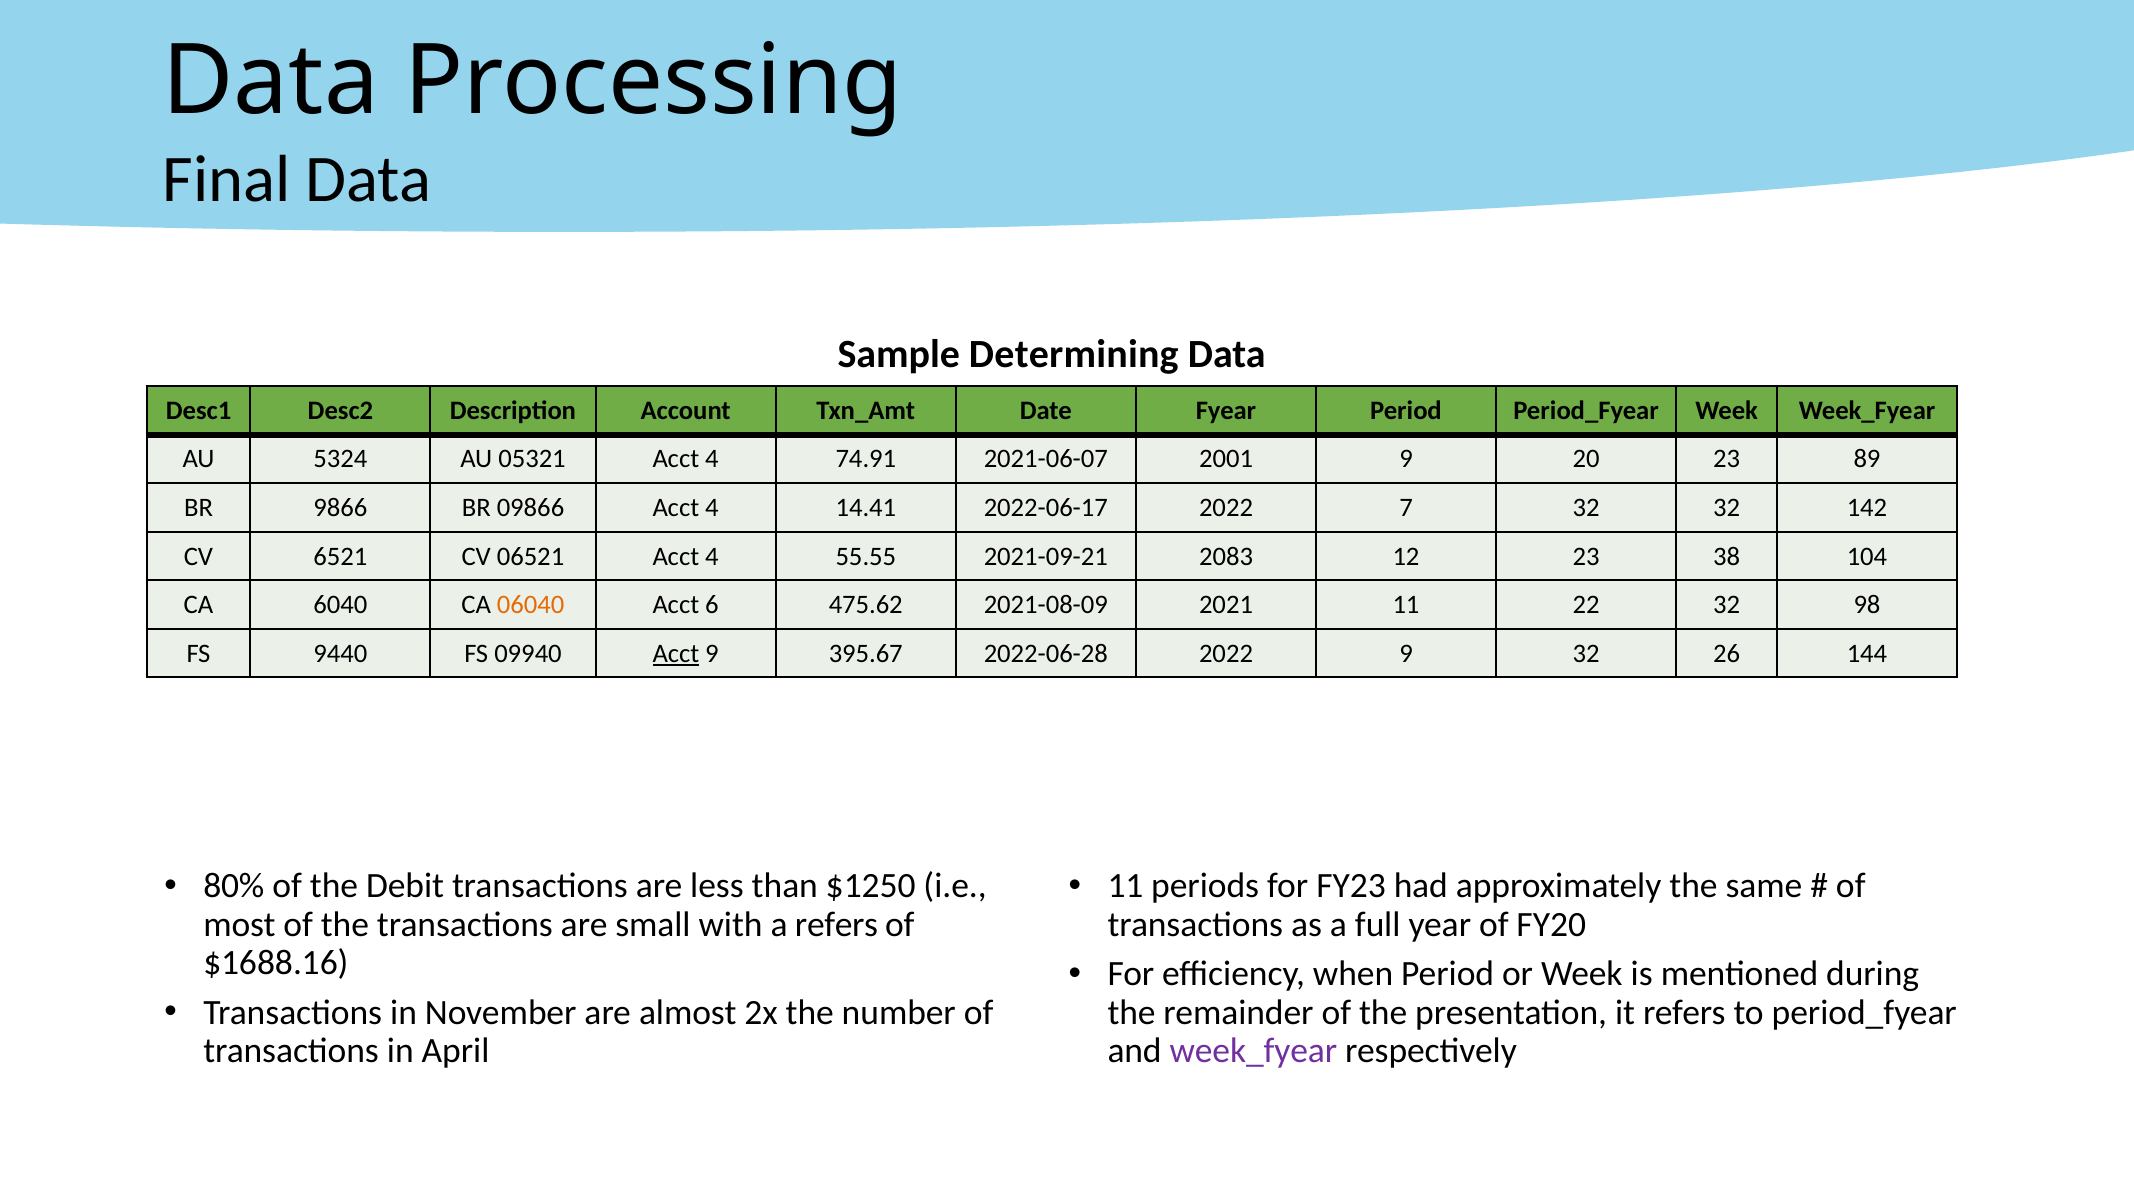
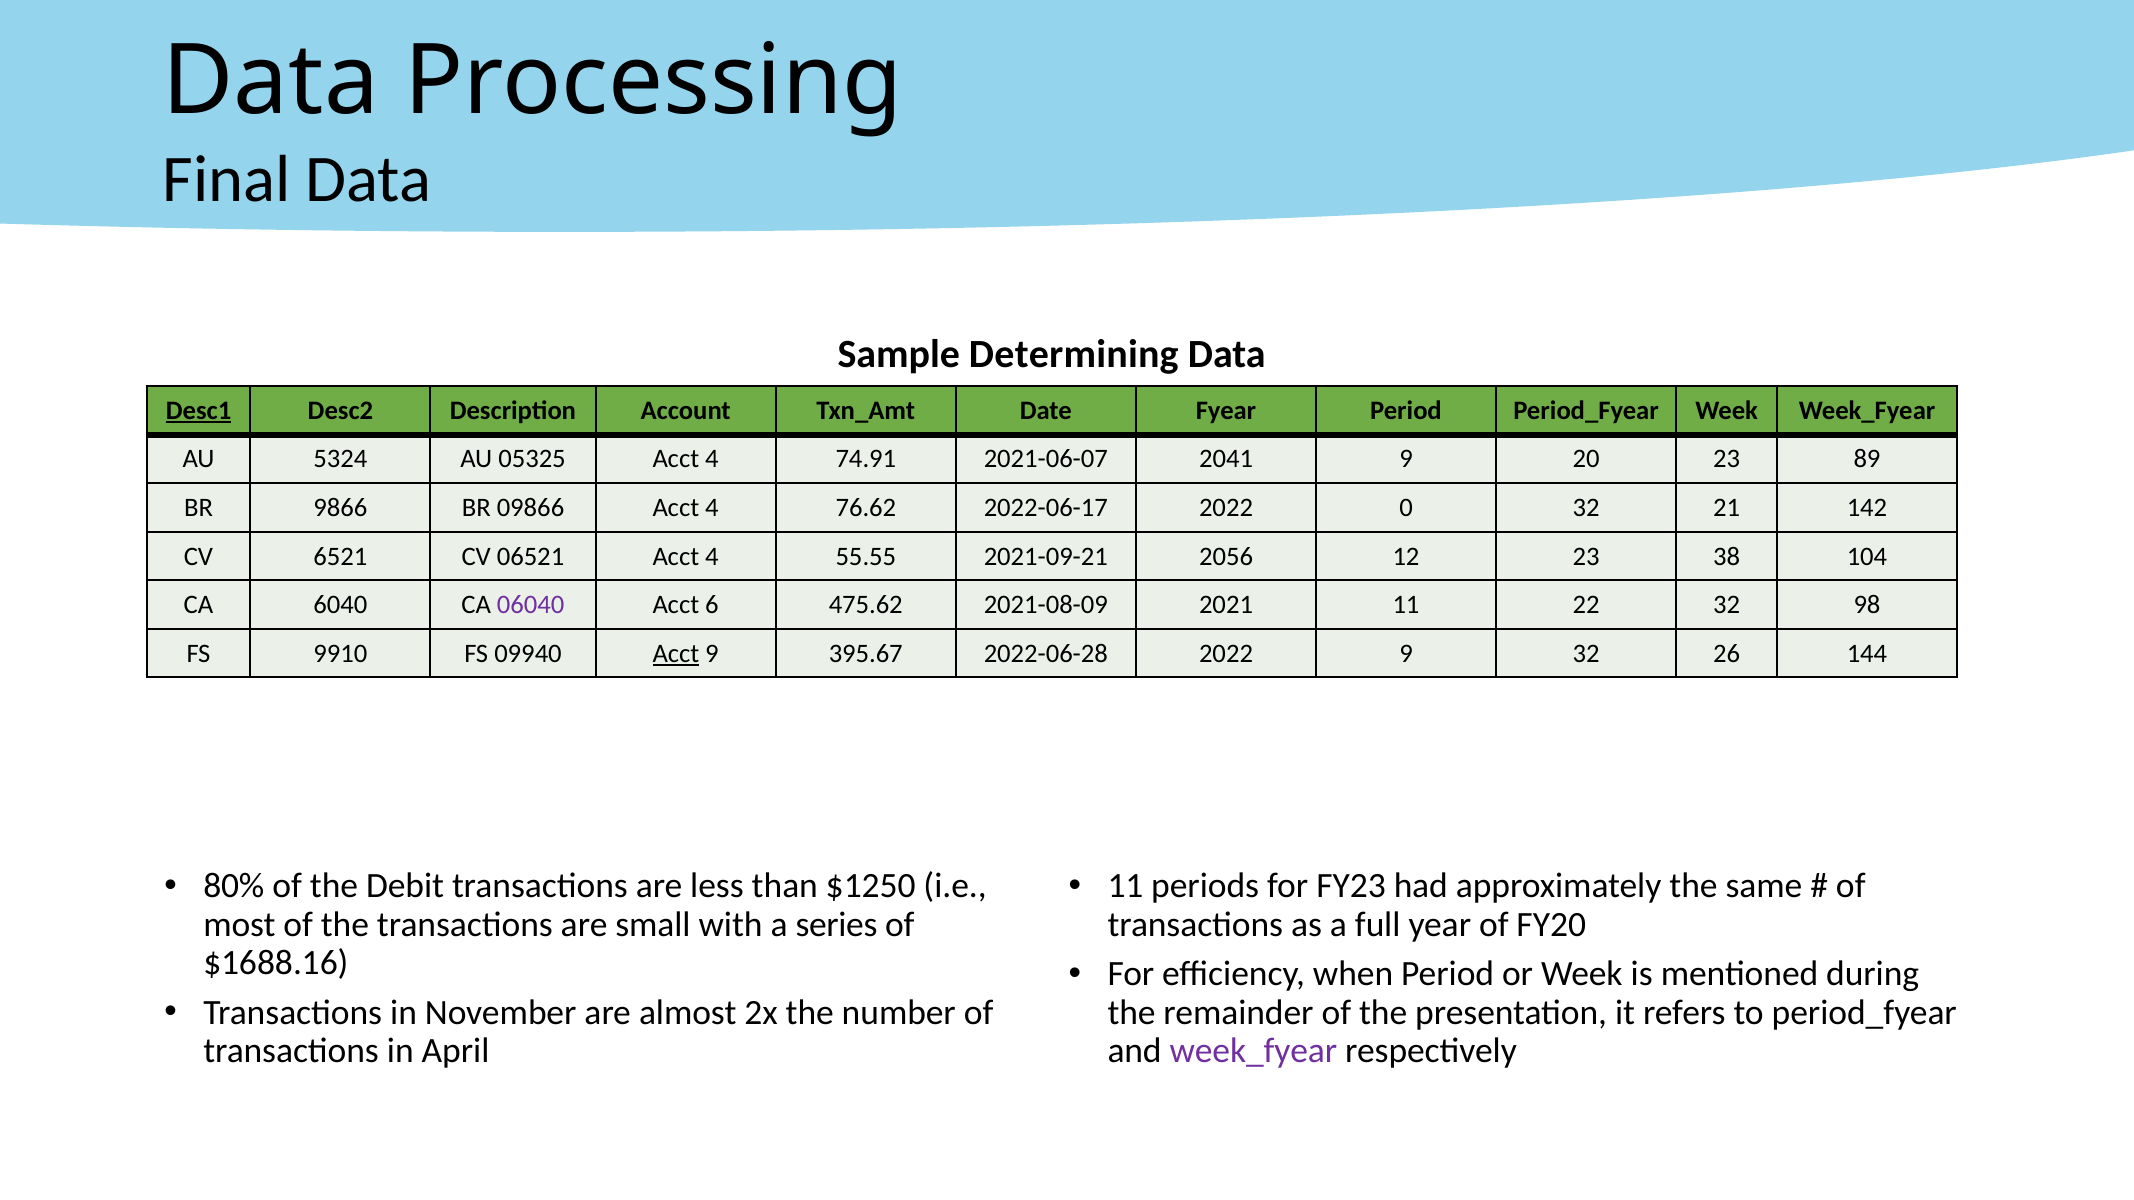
Desc1 underline: none -> present
05321: 05321 -> 05325
2001: 2001 -> 2041
14.41: 14.41 -> 76.62
7: 7 -> 0
32 32: 32 -> 21
2083: 2083 -> 2056
06040 colour: orange -> purple
9440: 9440 -> 9910
a refers: refers -> series
